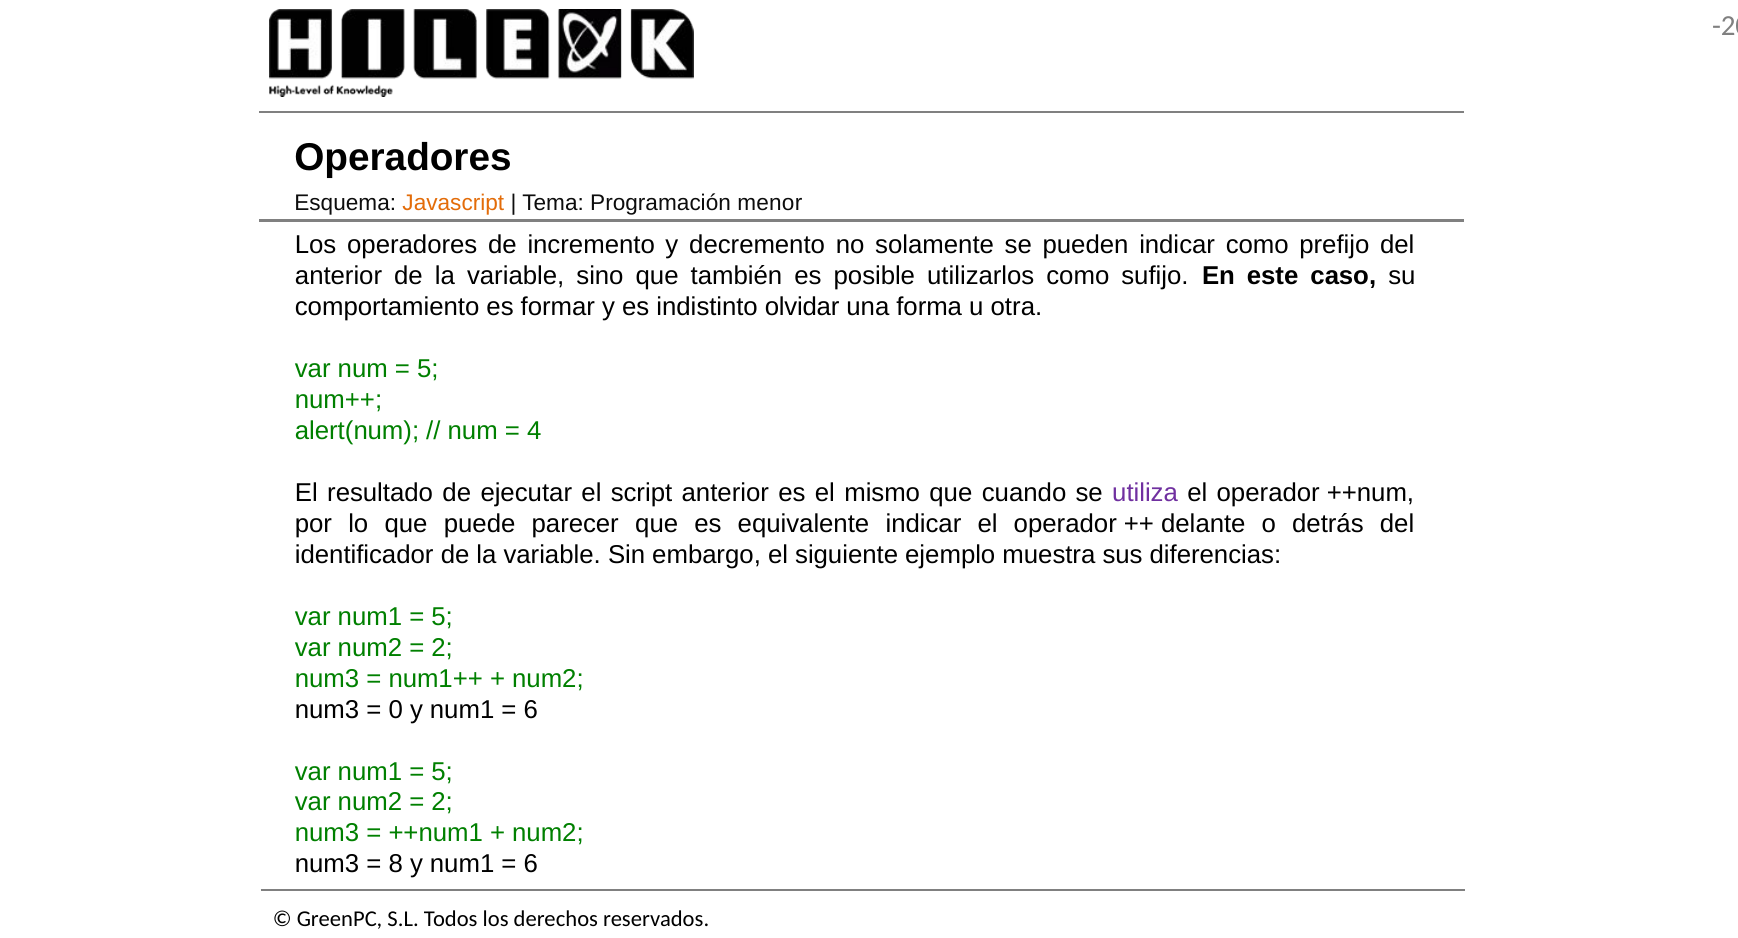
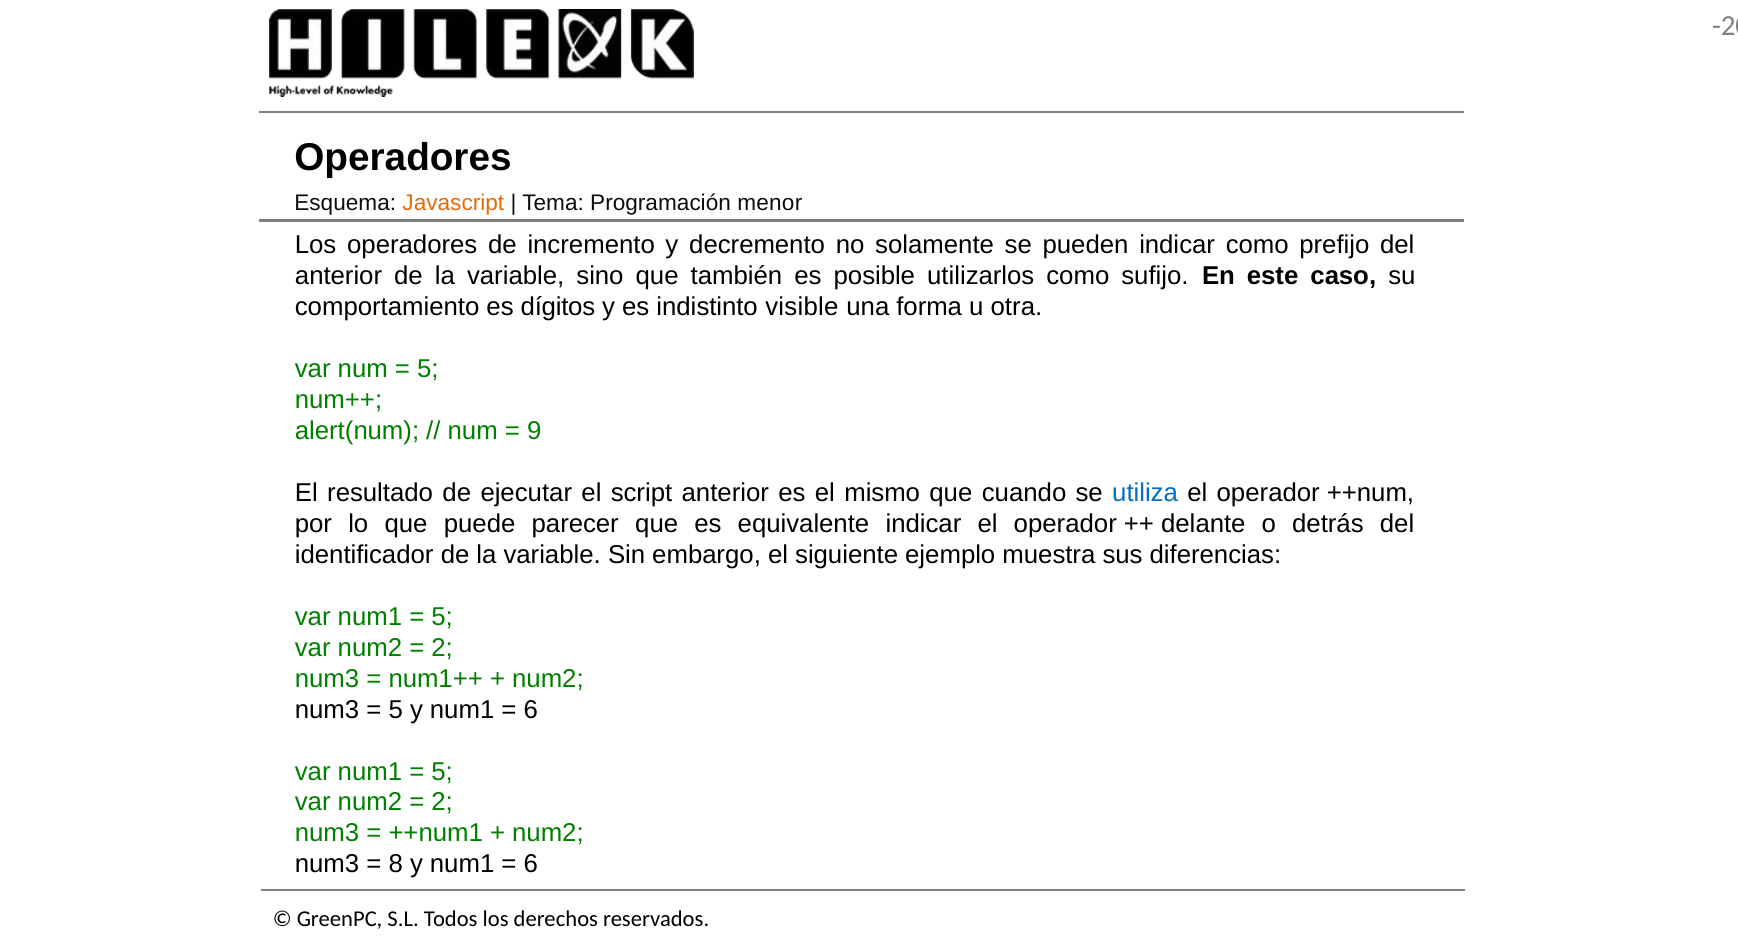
formar: formar -> dígitos
olvidar: olvidar -> visible
4: 4 -> 9
utiliza colour: purple -> blue
0 at (396, 709): 0 -> 5
